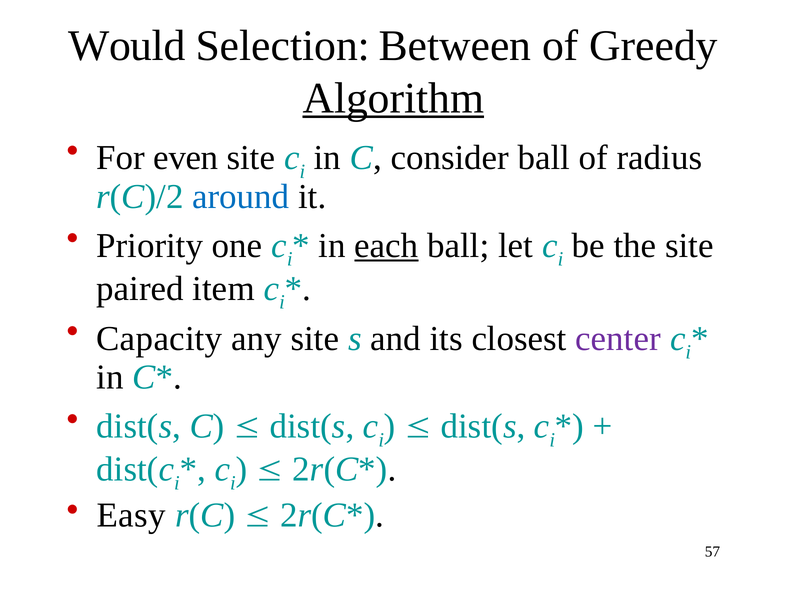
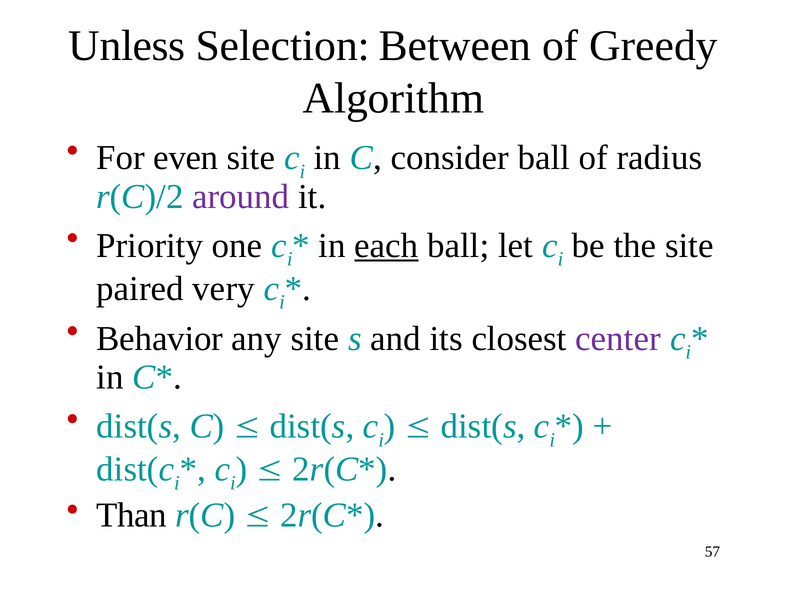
Would: Would -> Unless
Algorithm underline: present -> none
around colour: blue -> purple
item: item -> very
Capacity: Capacity -> Behavior
Easy: Easy -> Than
